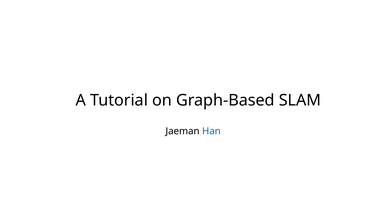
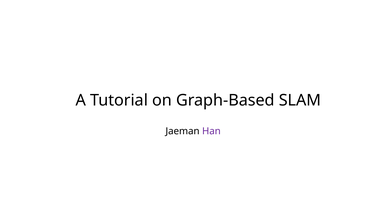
Han colour: blue -> purple
